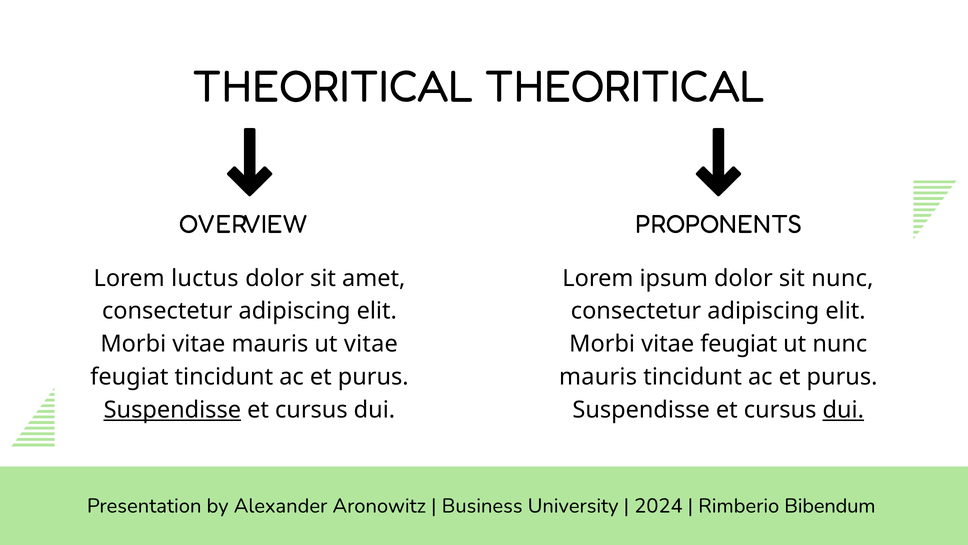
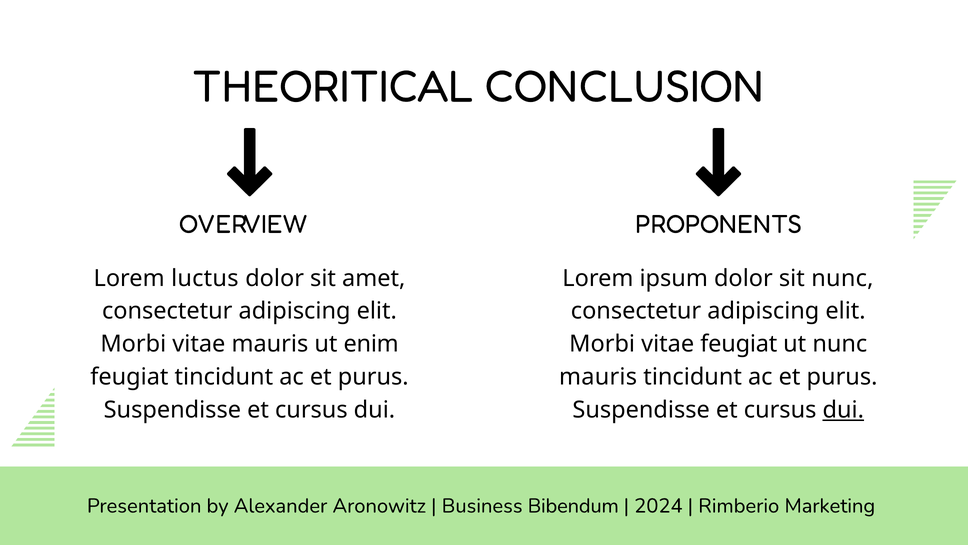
THEORITICAL THEORITICAL: THEORITICAL -> CONCLUSION
ut vitae: vitae -> enim
Suspendisse at (172, 410) underline: present -> none
University: University -> Bibendum
Bibendum: Bibendum -> Marketing
